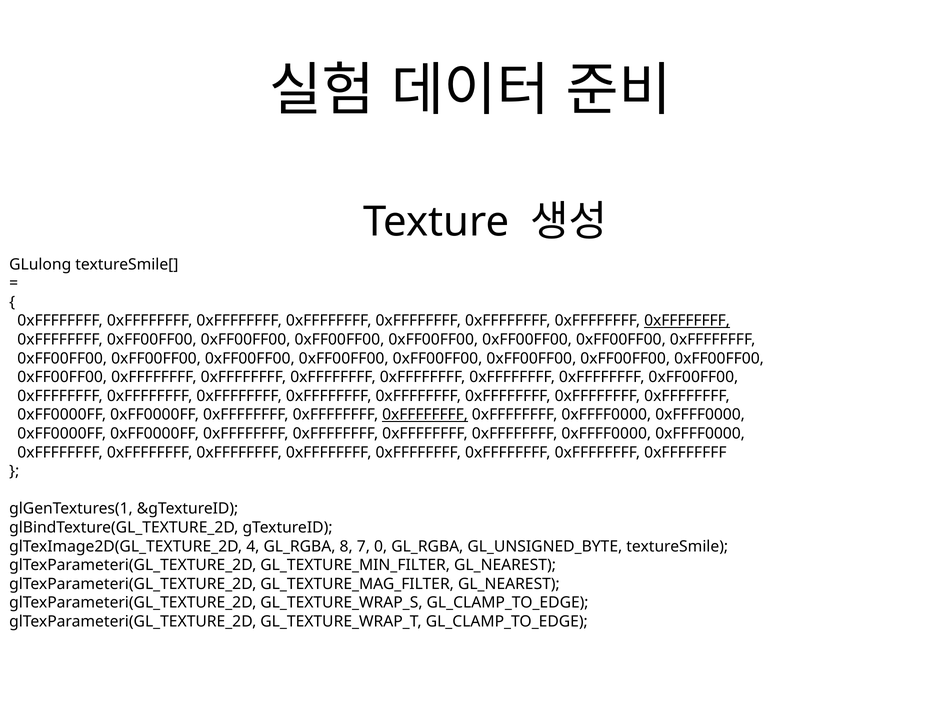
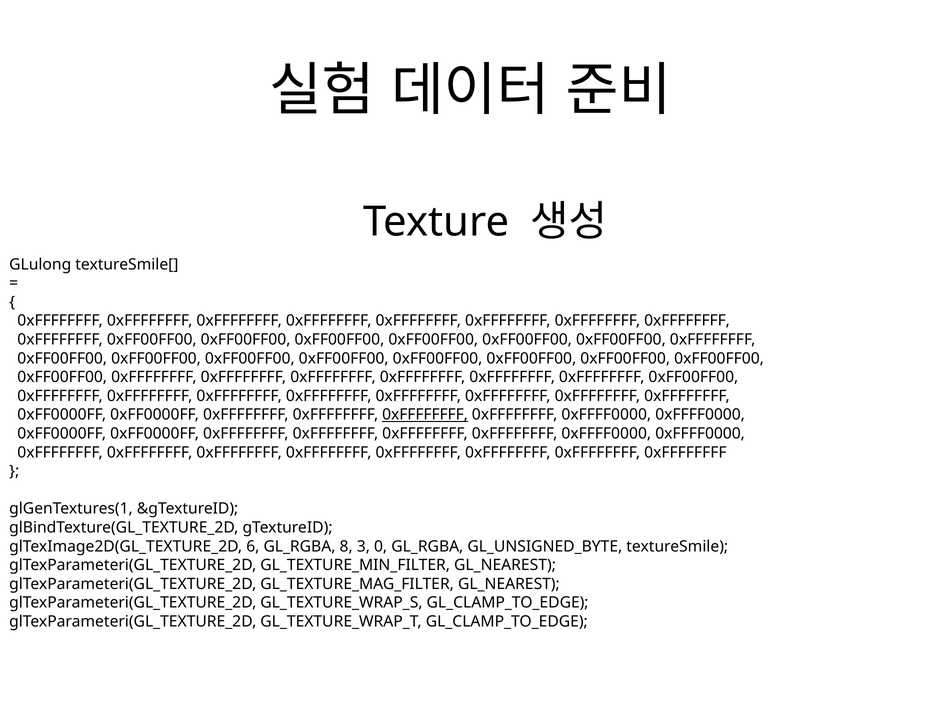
0xFFFFFFFF at (687, 321) underline: present -> none
4: 4 -> 6
7: 7 -> 3
